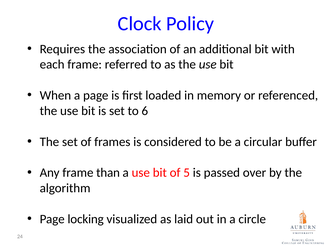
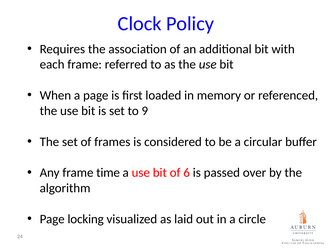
6: 6 -> 9
than: than -> time
5: 5 -> 6
